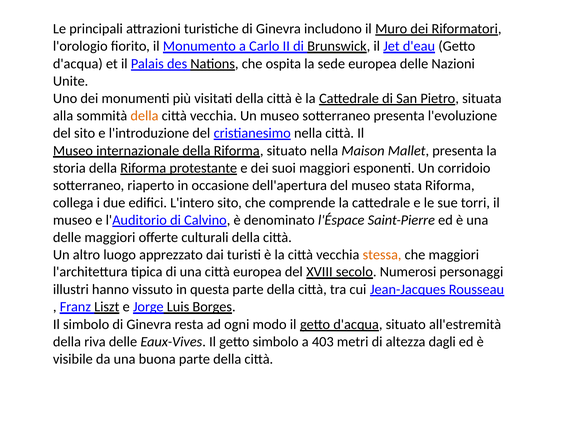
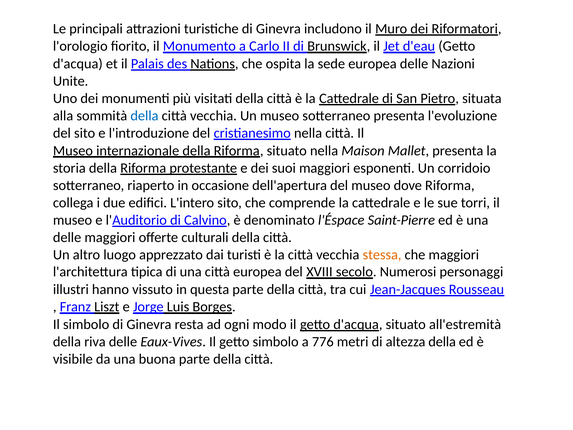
della at (144, 116) colour: orange -> blue
stata: stata -> dove
403: 403 -> 776
altezza dagli: dagli -> della
